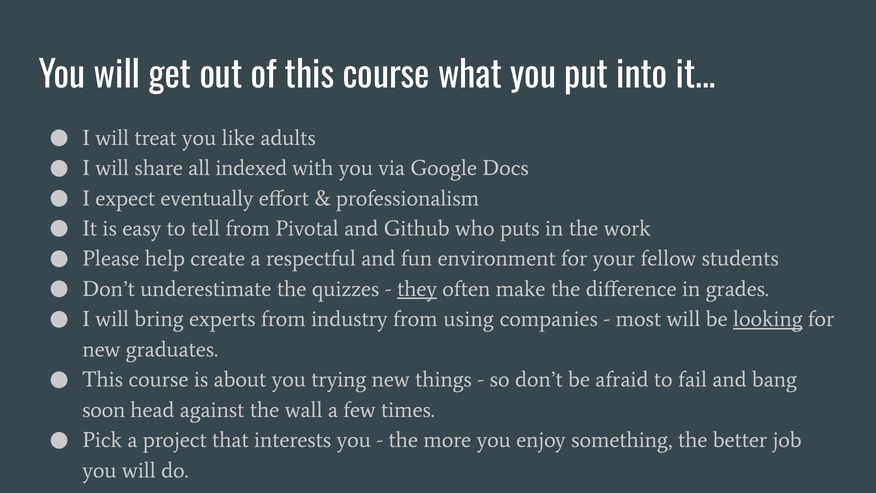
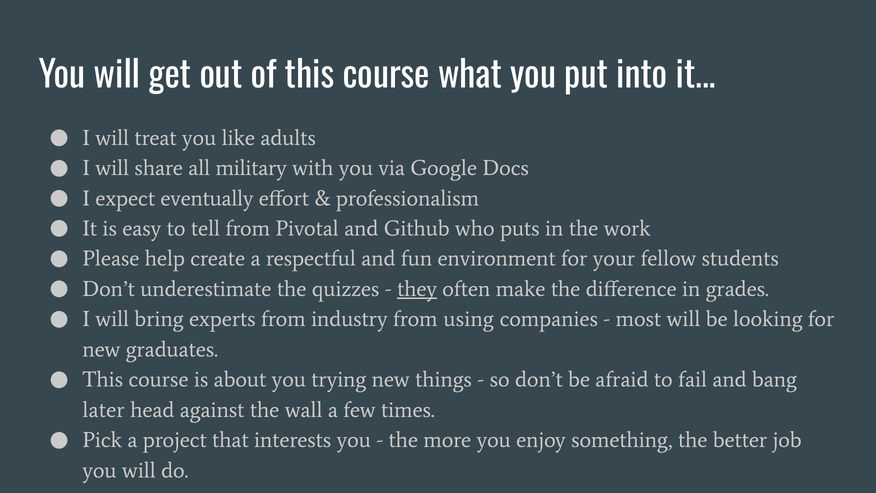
indexed: indexed -> military
looking underline: present -> none
soon: soon -> later
